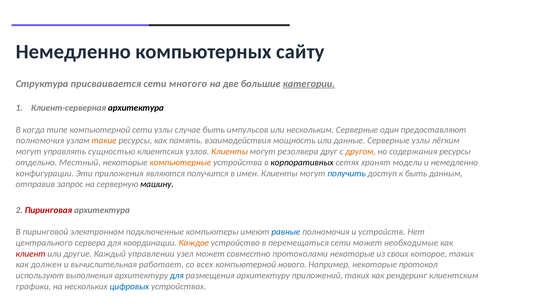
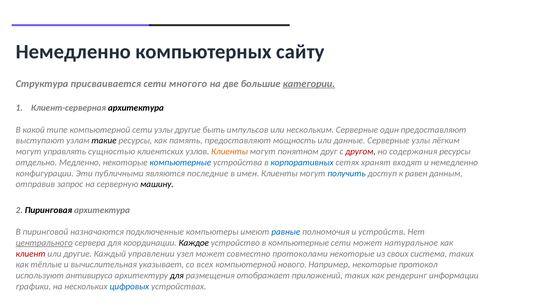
когда: когда -> какой
узлы случае: случае -> другие
полномочия at (40, 141): полномочия -> выступают
такие colour: orange -> black
память взаимодействия: взаимодействия -> предоставляют
резолвера: резолвера -> понятном
другом colour: orange -> red
Местный: Местный -> Медленно
компьютерные at (180, 162) colour: orange -> blue
корпоративных colour: black -> blue
модели: модели -> входят
приложения: приложения -> публичными
получится: получится -> последние
к быть: быть -> равен
Пиринговая colour: red -> black
электронном: электронном -> назначаются
центрального underline: none -> present
Каждое colour: orange -> black
в перемещаться: перемещаться -> компьютерные
необходимые: необходимые -> натуральное
которое: которое -> система
должен: должен -> тёплые
работает: работает -> указывает
выполнения: выполнения -> антивируса
для at (177, 276) colour: blue -> black
размещения архитектуру: архитектуру -> отображает
клиентским: клиентским -> информации
